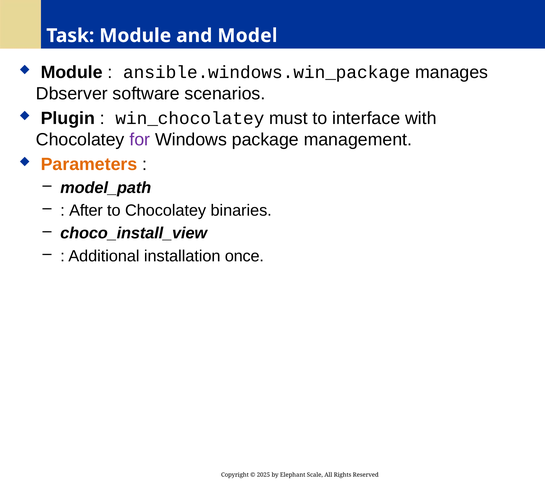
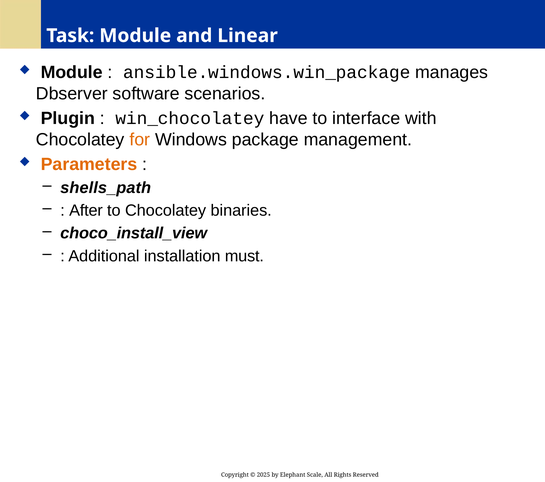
Model: Model -> Linear
must: must -> have
for colour: purple -> orange
model_path: model_path -> shells_path
once: once -> must
